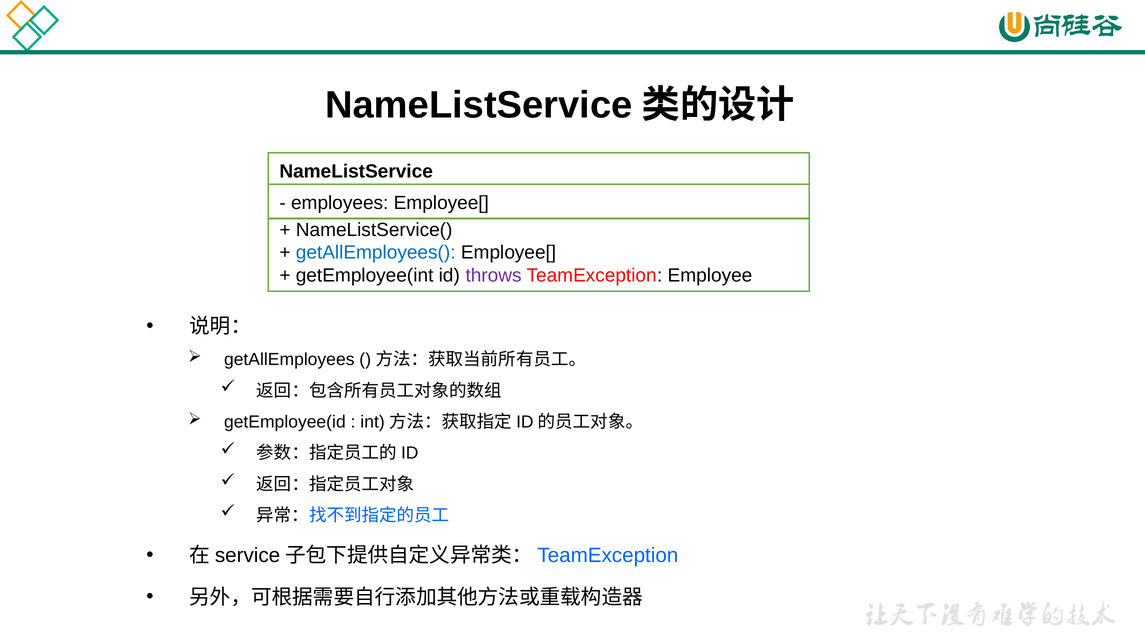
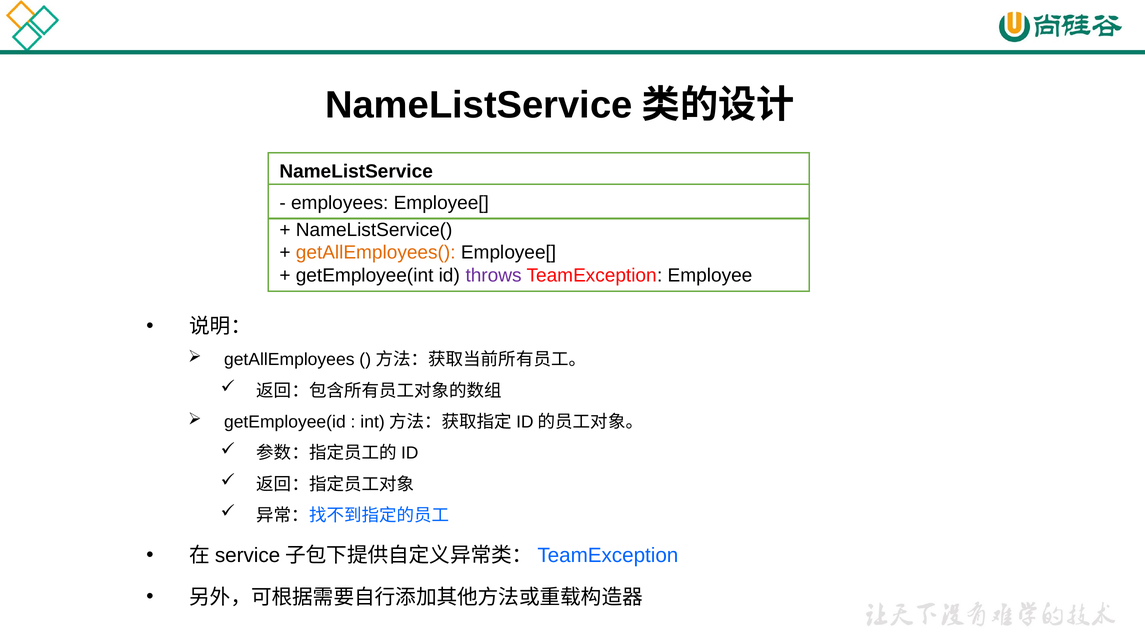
getAllEmployees( colour: blue -> orange
